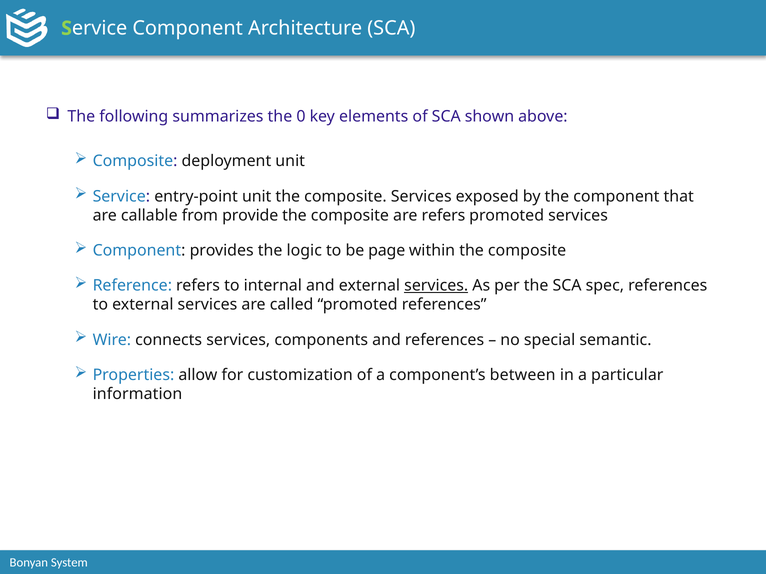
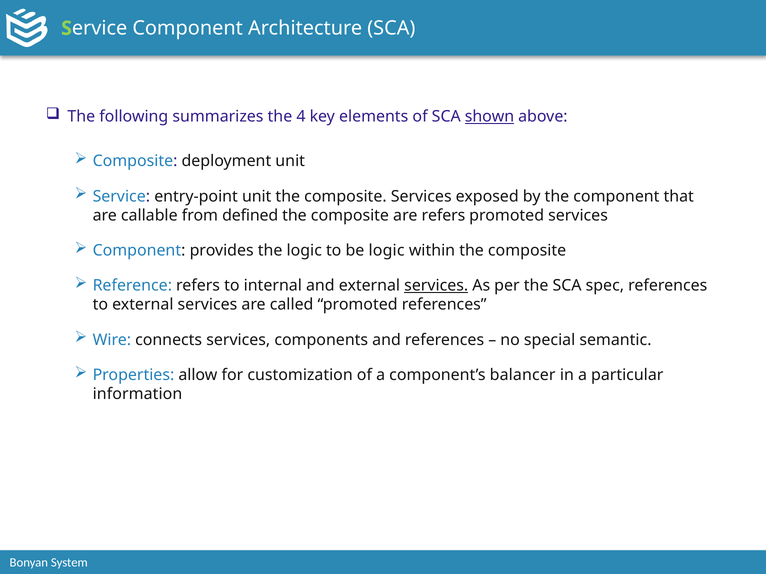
0: 0 -> 4
shown underline: none -> present
provide: provide -> defined
be page: page -> logic
between: between -> balancer
